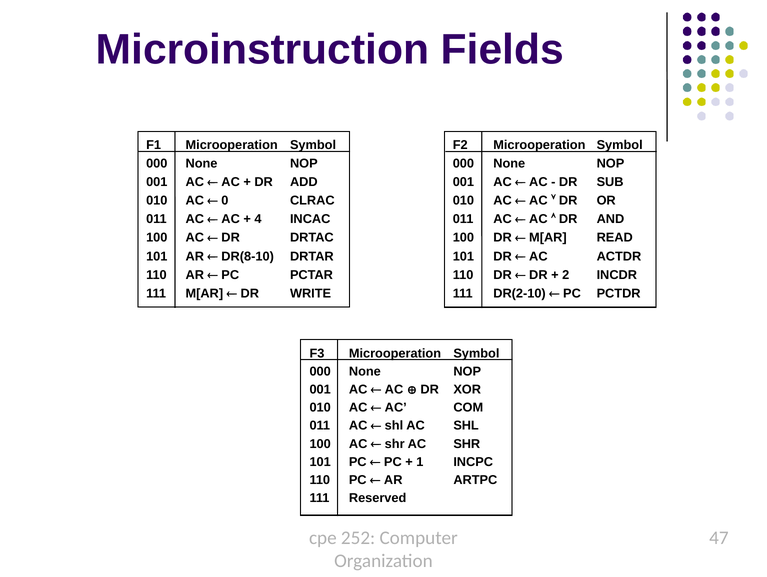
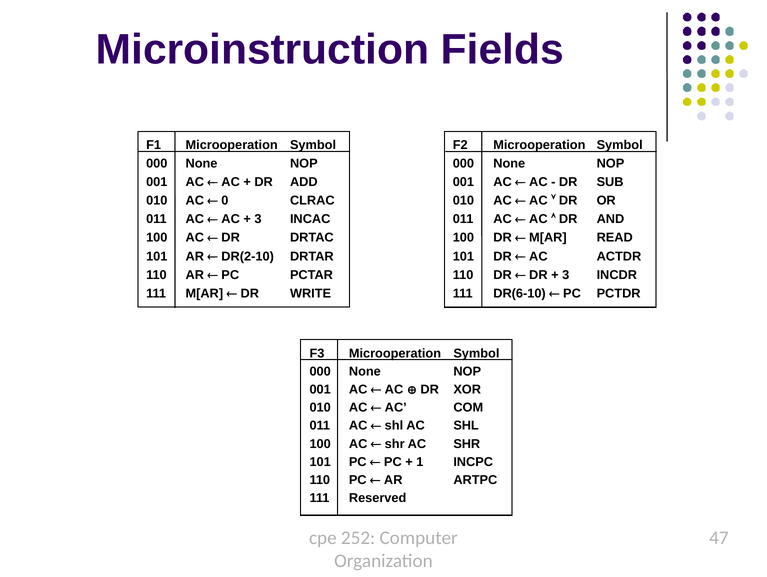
4 at (258, 219): 4 -> 3
DR(8-10: DR(8-10 -> DR(2-10
2 at (566, 275): 2 -> 3
DR(2-10: DR(2-10 -> DR(6-10
